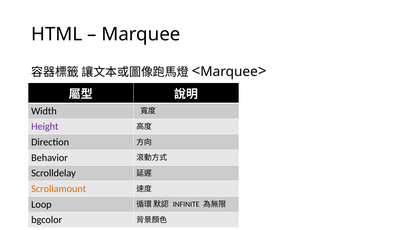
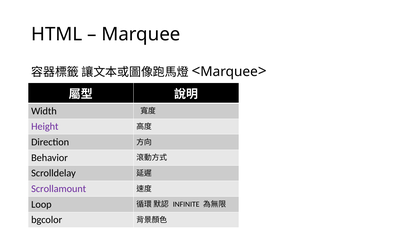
Scrollamount colour: orange -> purple
